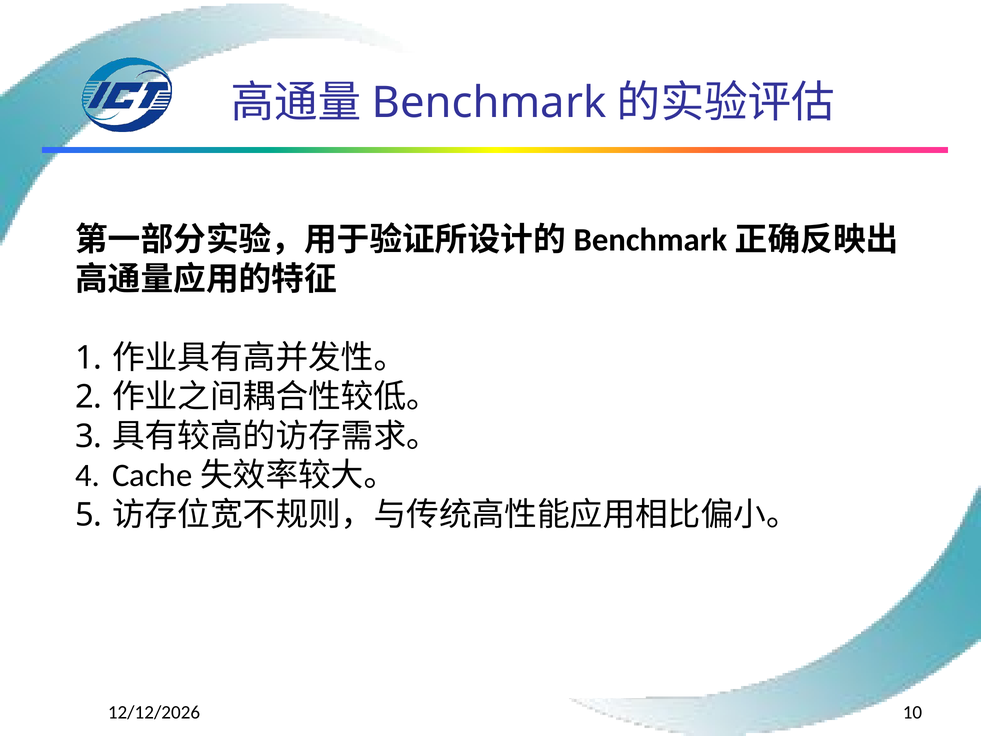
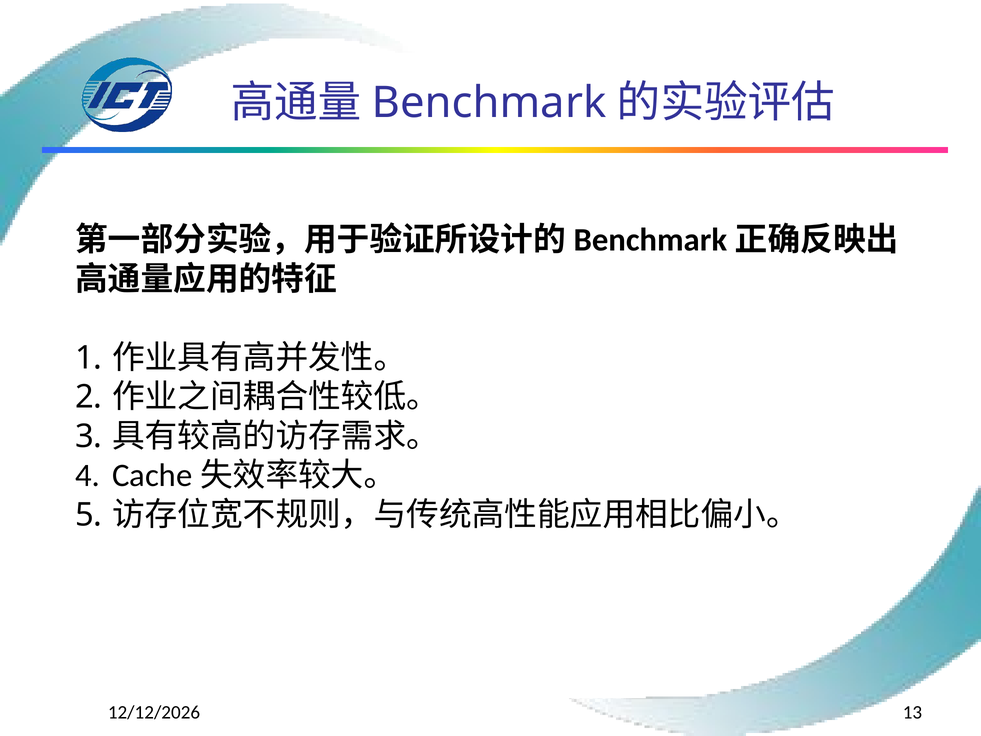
10: 10 -> 13
